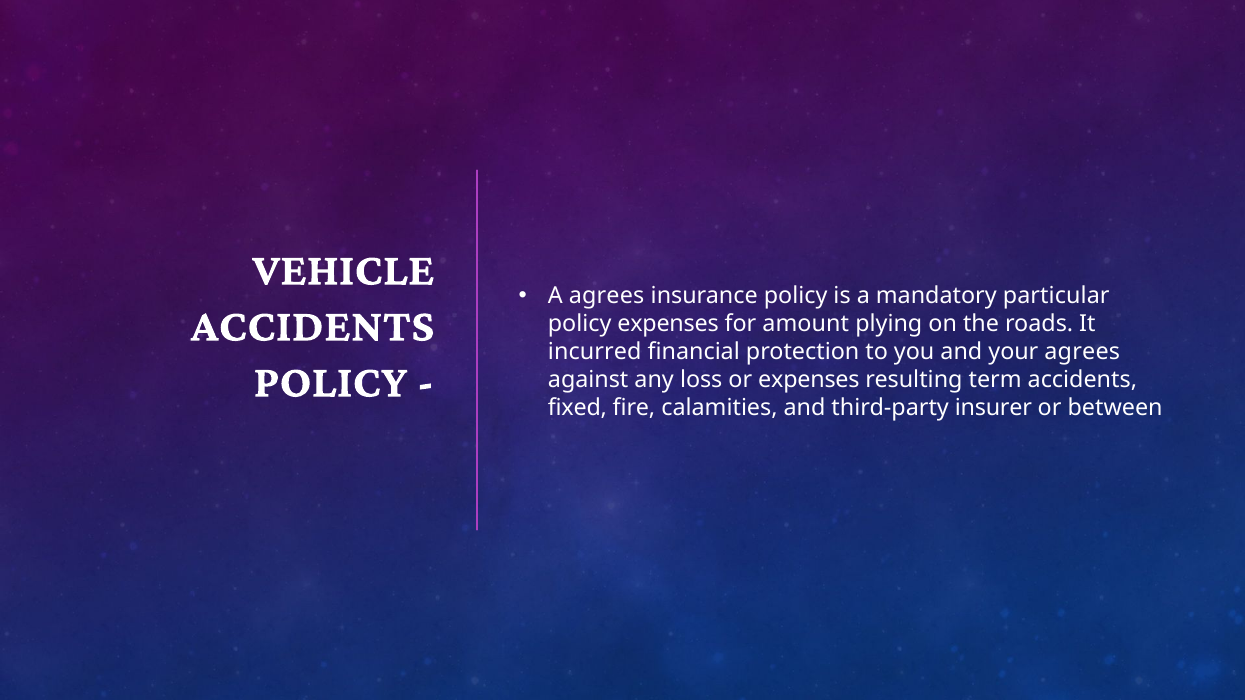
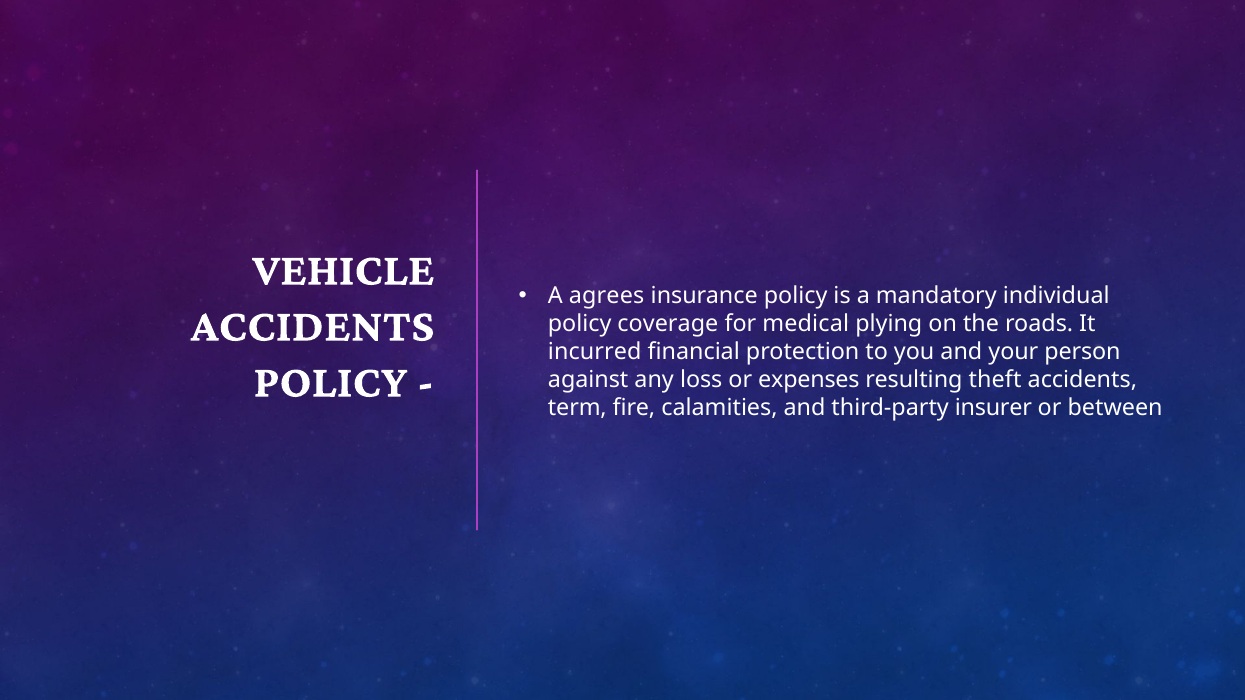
particular: particular -> individual
policy expenses: expenses -> coverage
amount: amount -> medical
your agrees: agrees -> person
term: term -> theft
fixed: fixed -> term
